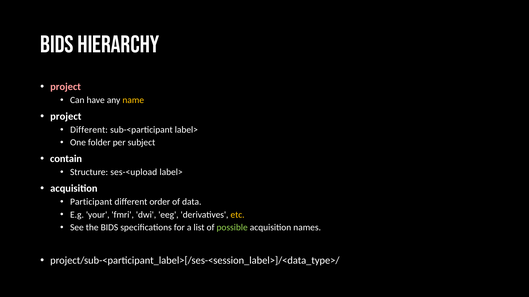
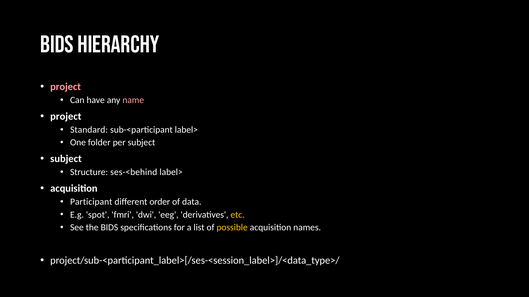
name colour: yellow -> pink
Different at (89, 130): Different -> Standard
contain at (66, 159): contain -> subject
ses-<upload: ses-<upload -> ses-<behind
your: your -> spot
possible colour: light green -> yellow
